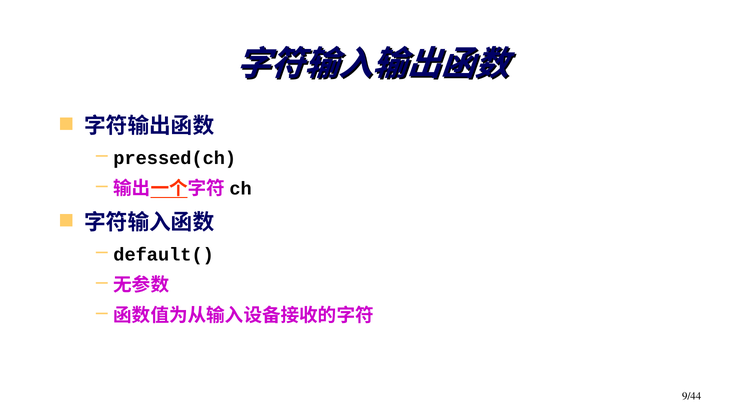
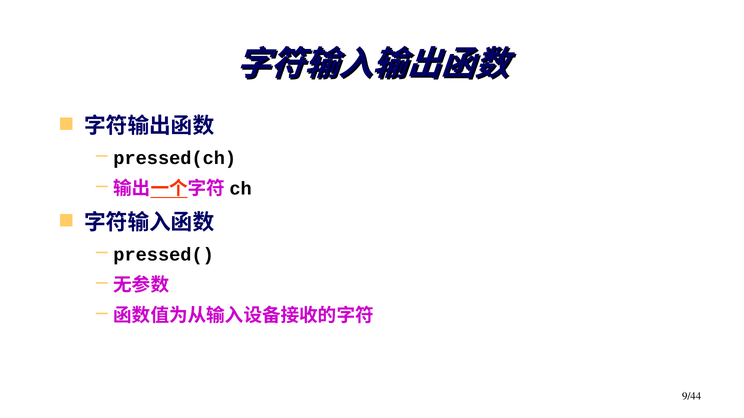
default(: default( -> pressed(
